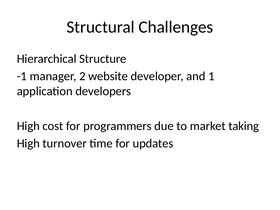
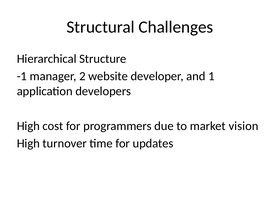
taking: taking -> vision
